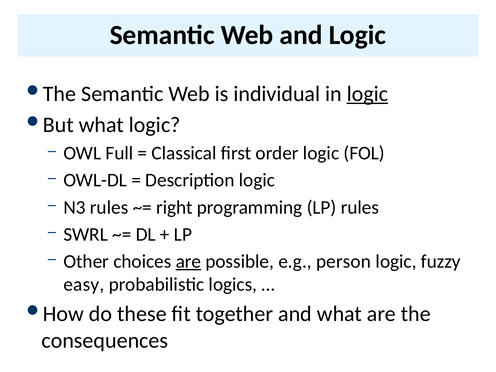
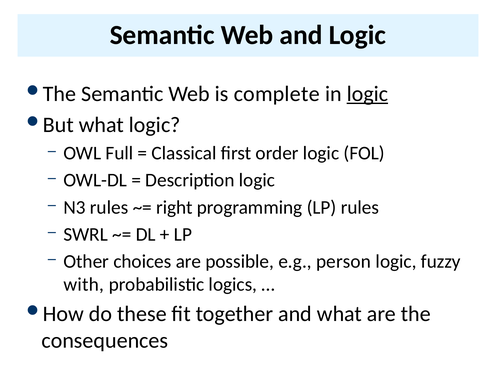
individual: individual -> complete
are at (188, 261) underline: present -> none
easy: easy -> with
